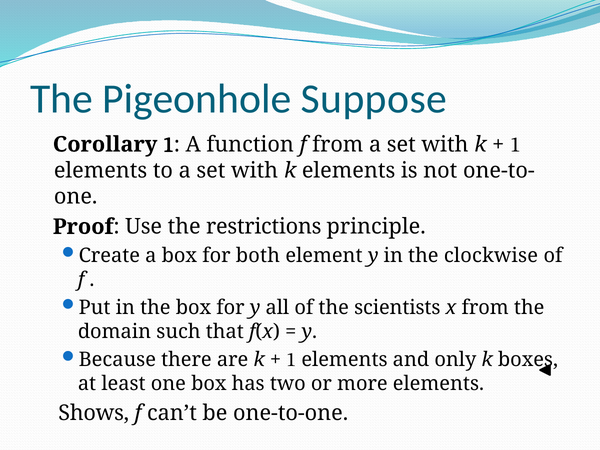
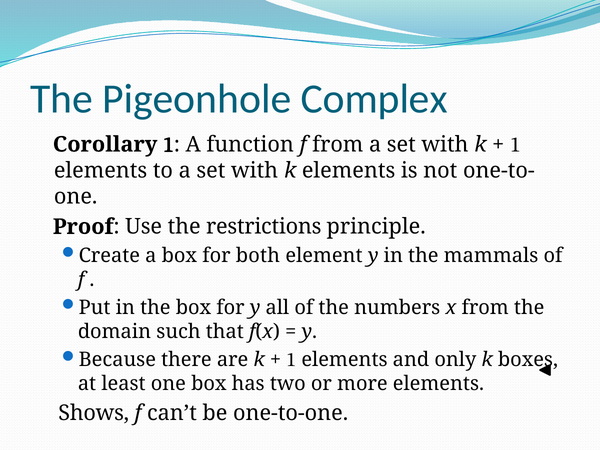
Suppose: Suppose -> Complex
clockwise: clockwise -> mammals
scientists: scientists -> numbers
